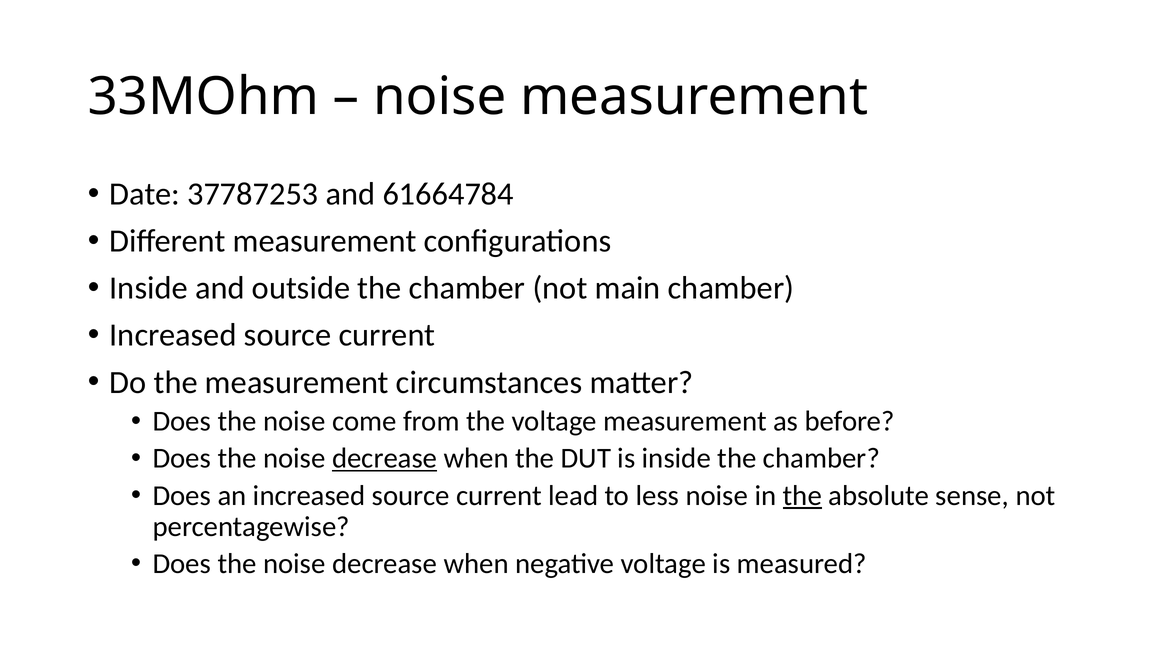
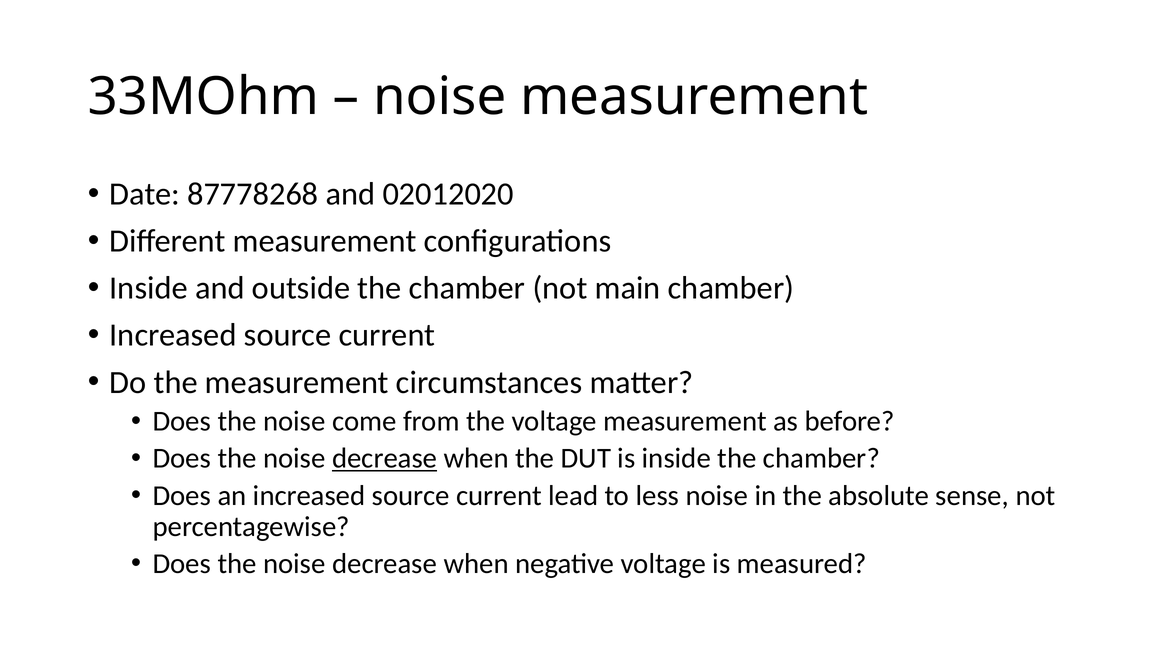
37787253: 37787253 -> 87778268
61664784: 61664784 -> 02012020
the at (802, 496) underline: present -> none
